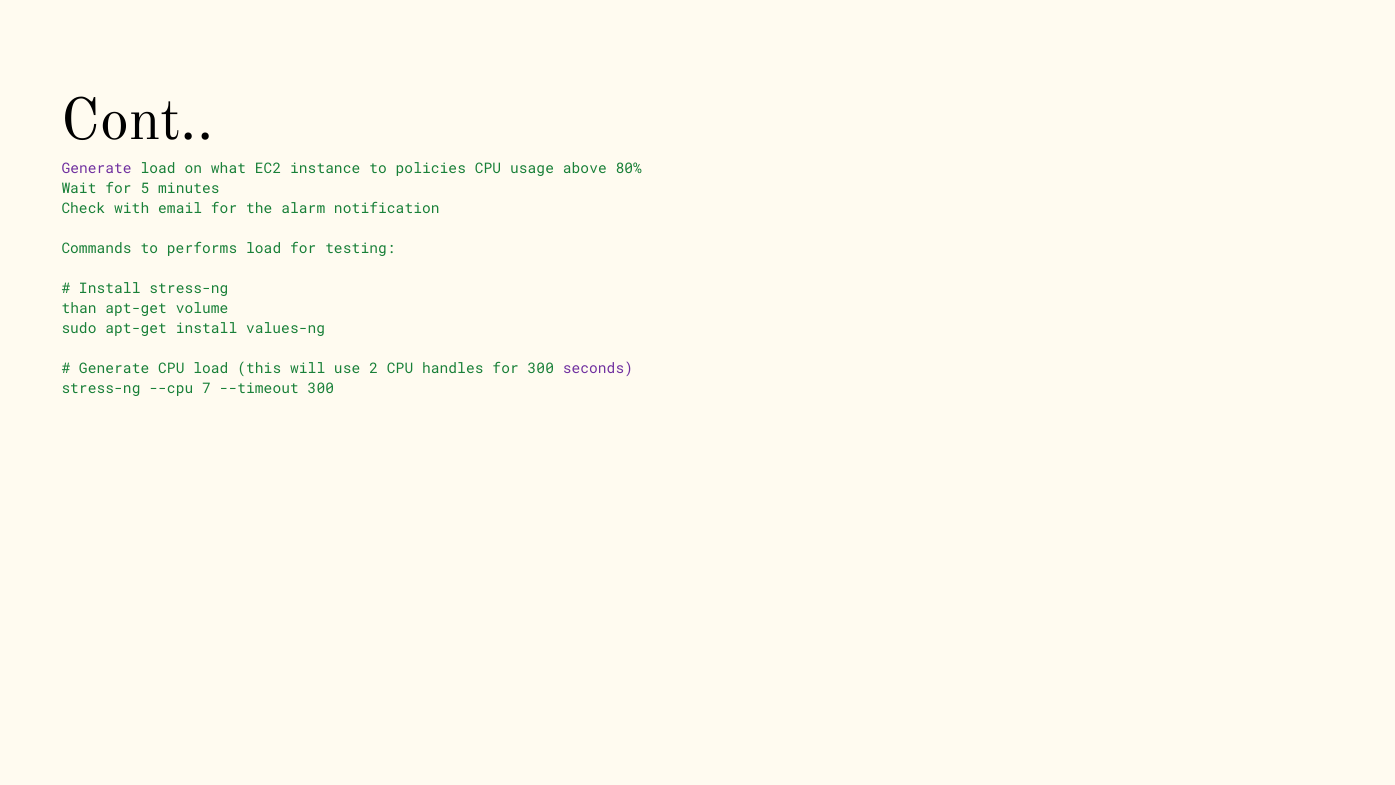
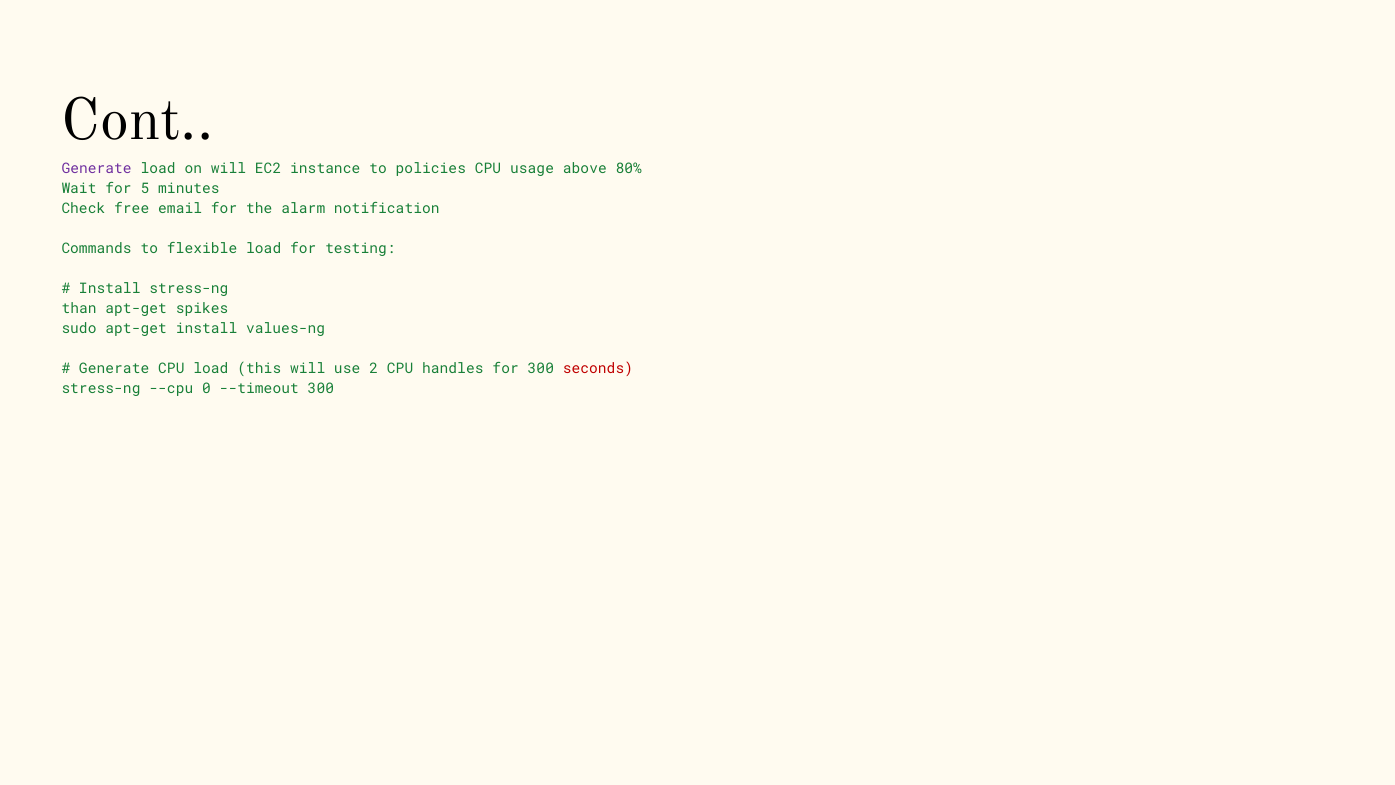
on what: what -> will
with: with -> free
performs: performs -> flexible
volume: volume -> spikes
seconds colour: purple -> red
7: 7 -> 0
